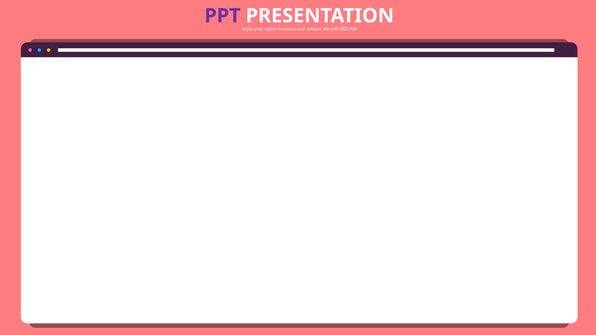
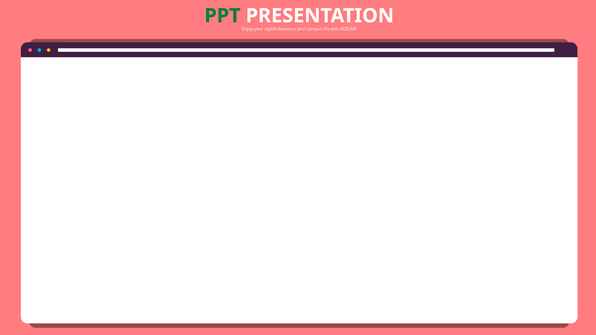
PPT colour: purple -> green
